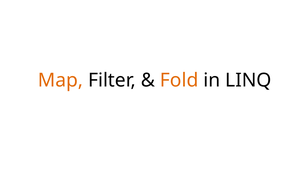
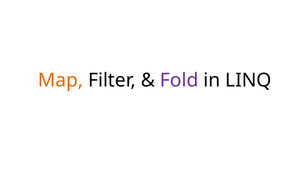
Fold colour: orange -> purple
